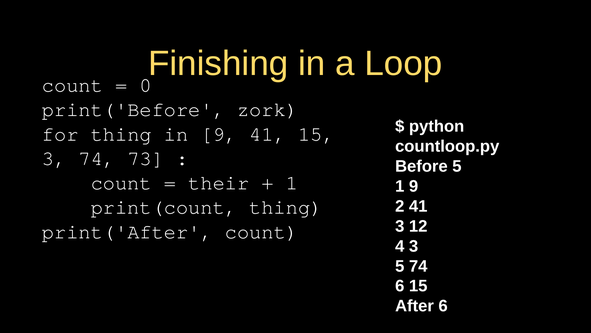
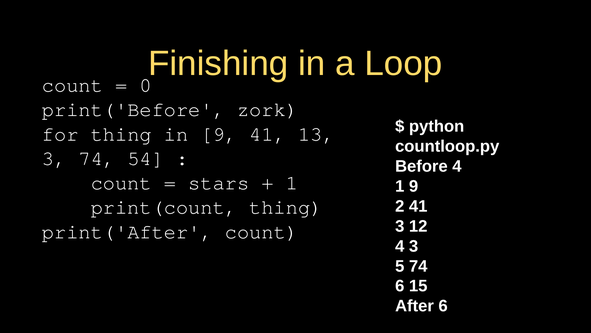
41 15: 15 -> 13
73: 73 -> 54
Before 5: 5 -> 4
their: their -> stars
